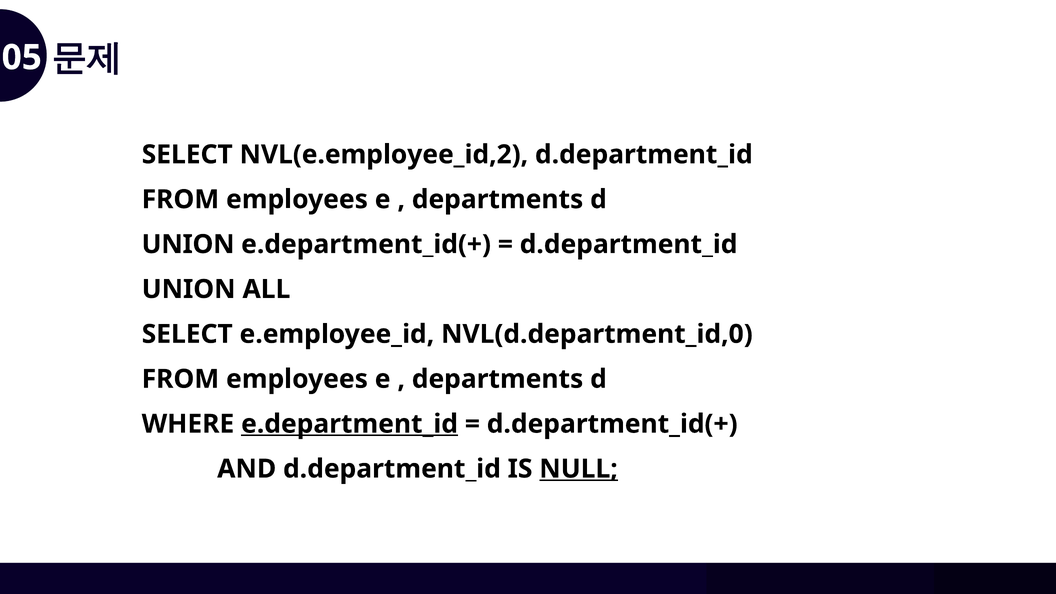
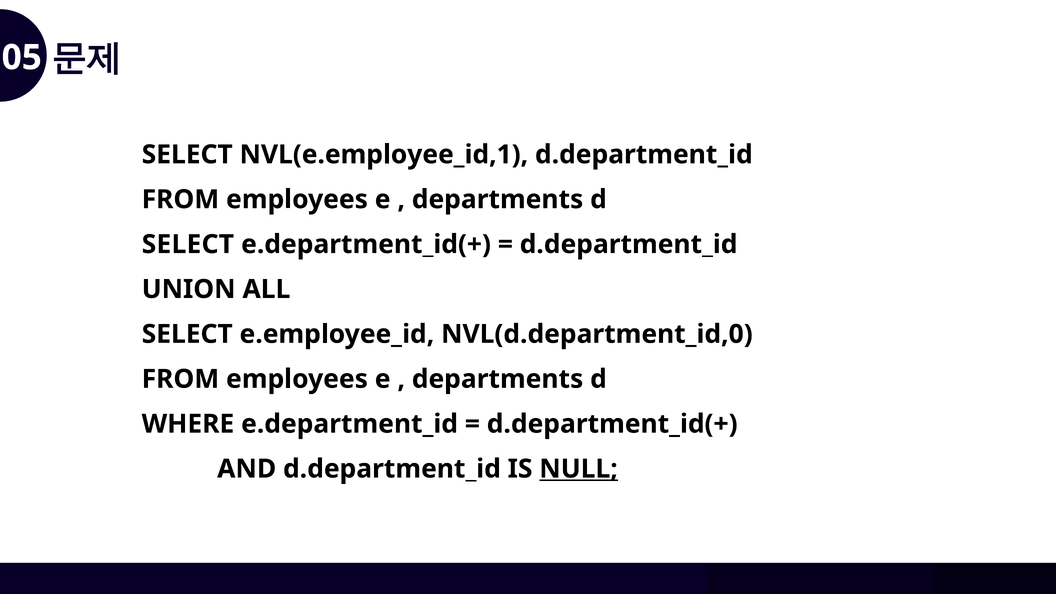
NVL(e.employee_id,2: NVL(e.employee_id,2 -> NVL(e.employee_id,1
UNION at (188, 244): UNION -> SELECT
e.department_id underline: present -> none
